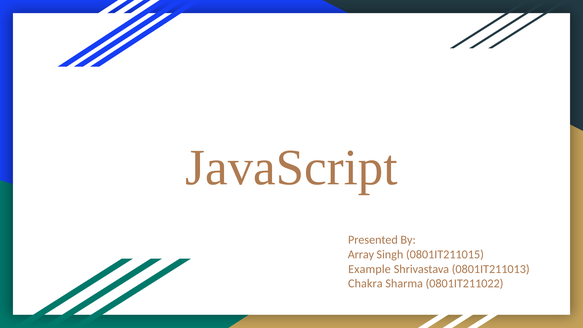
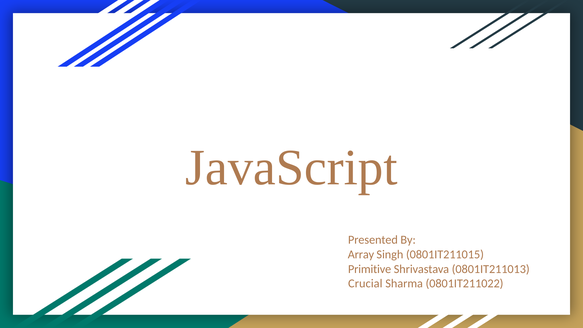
Example: Example -> Primitive
Chakra: Chakra -> Crucial
